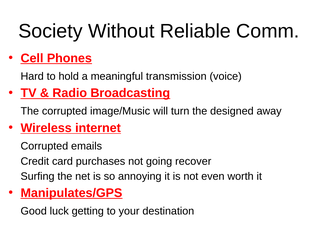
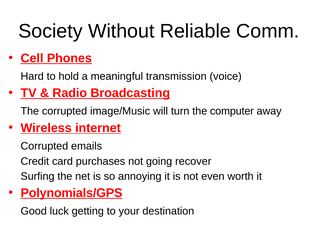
designed: designed -> computer
Manipulates/GPS: Manipulates/GPS -> Polynomials/GPS
